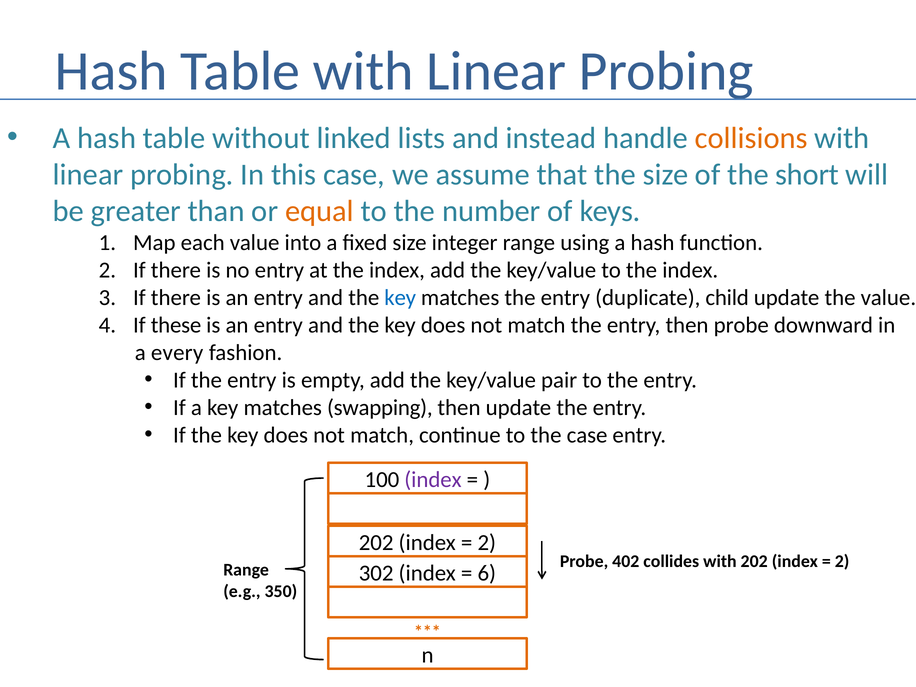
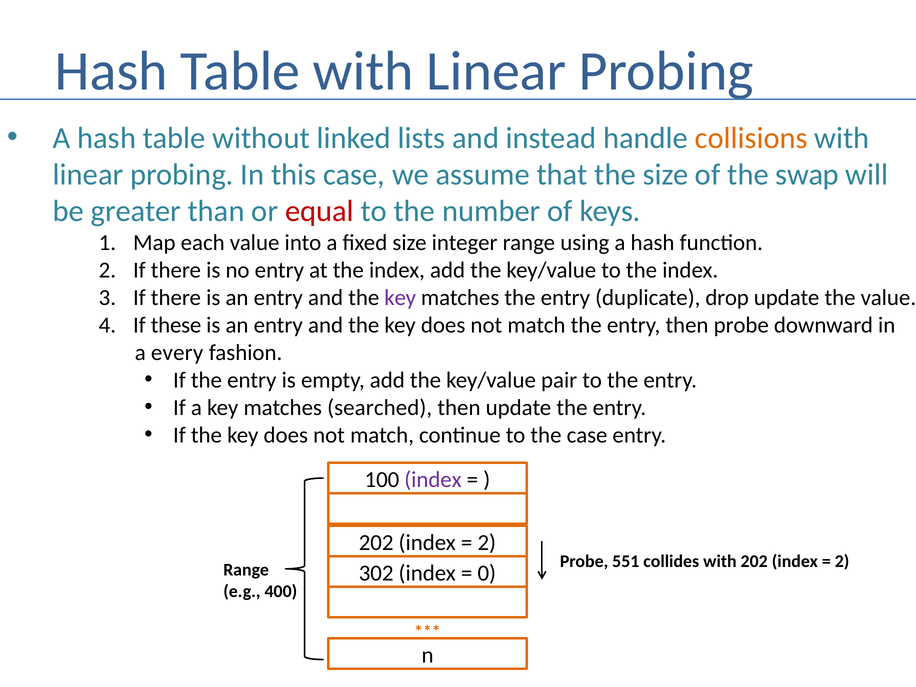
short: short -> swap
equal colour: orange -> red
key at (400, 298) colour: blue -> purple
child: child -> drop
swapping: swapping -> searched
402: 402 -> 551
6: 6 -> 0
350: 350 -> 400
